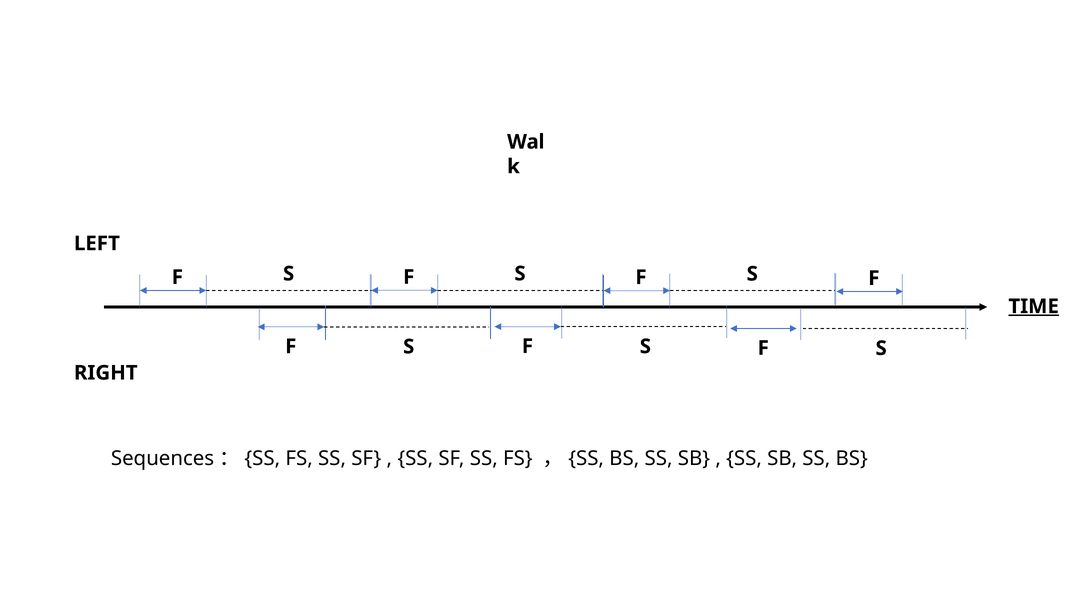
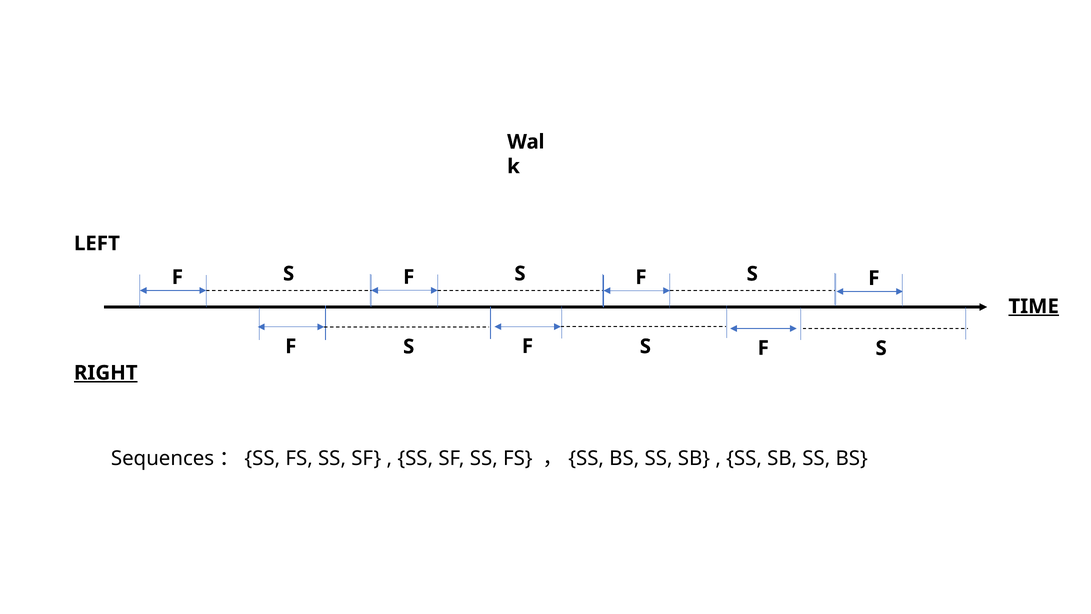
RIGHT underline: none -> present
